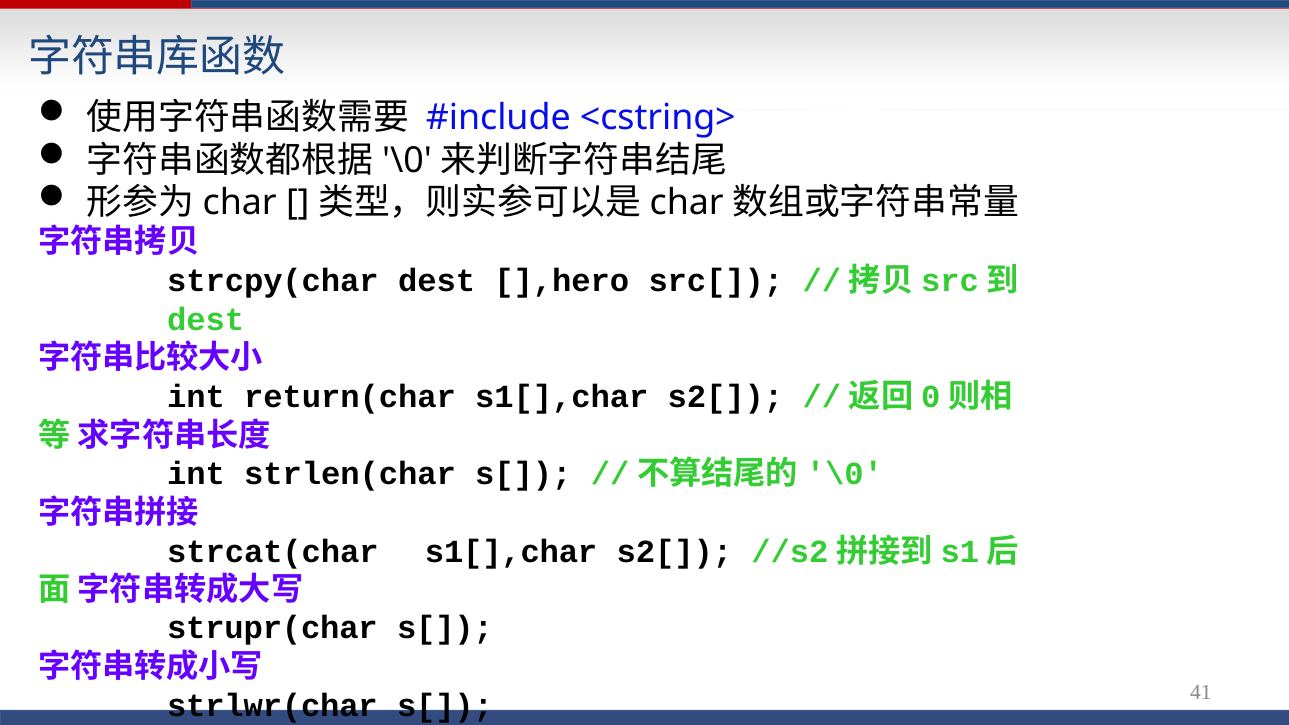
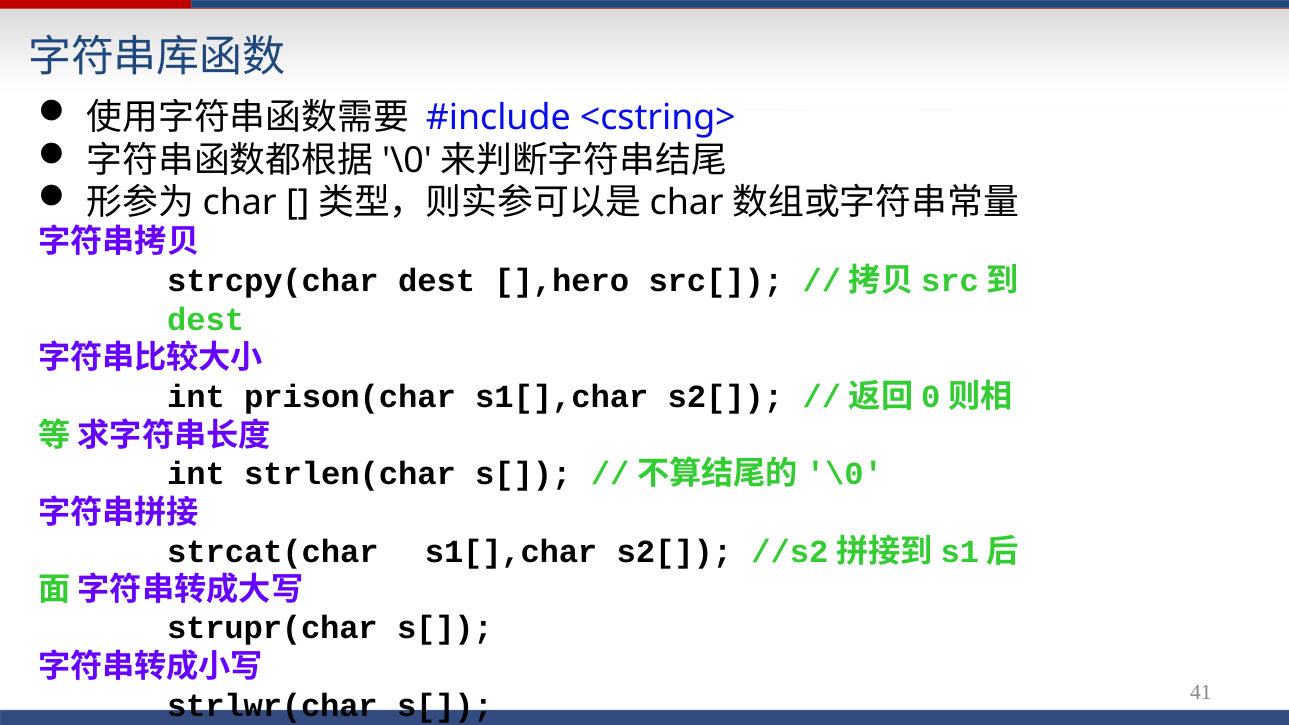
return(char: return(char -> prison(char
